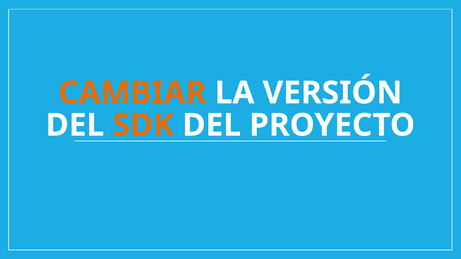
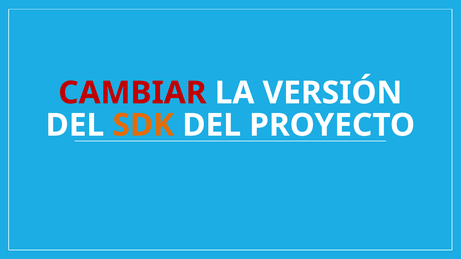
CAMBIAR colour: orange -> red
